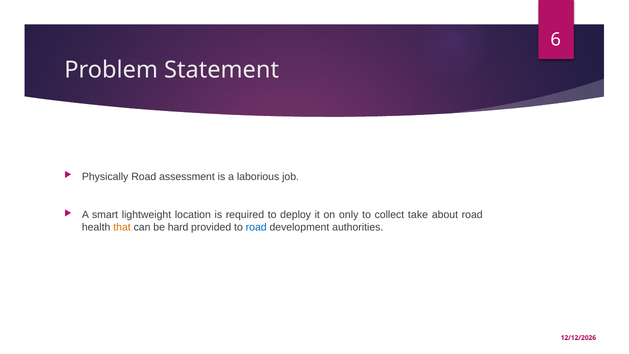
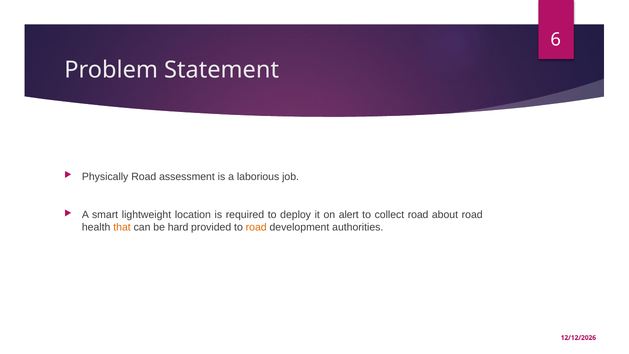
only: only -> alert
collect take: take -> road
road at (256, 227) colour: blue -> orange
